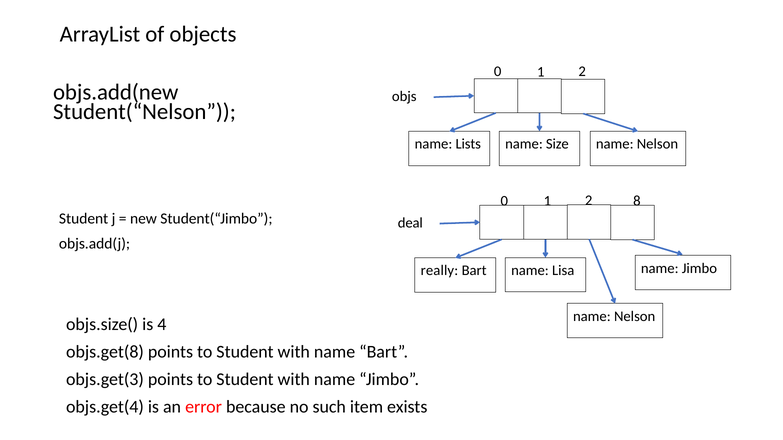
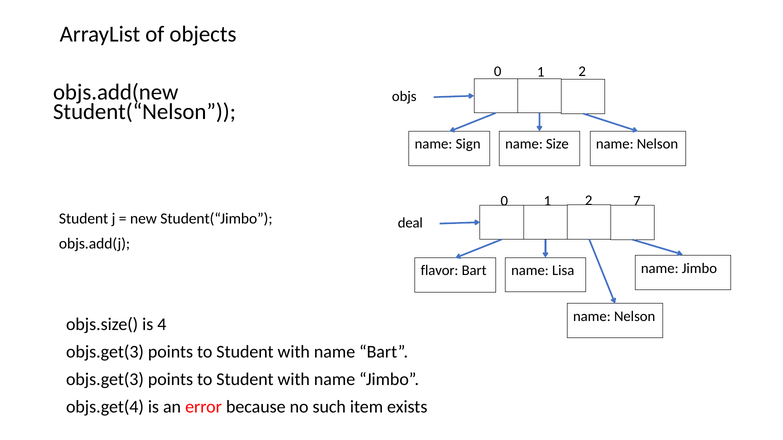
Lists: Lists -> Sign
8: 8 -> 7
really: really -> flavor
objs.get(8 at (105, 352): objs.get(8 -> objs.get(3
